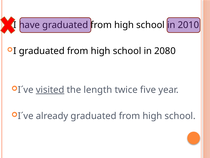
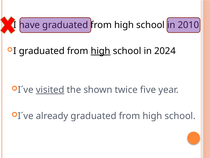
high at (101, 51) underline: none -> present
2080: 2080 -> 2024
length: length -> shown
